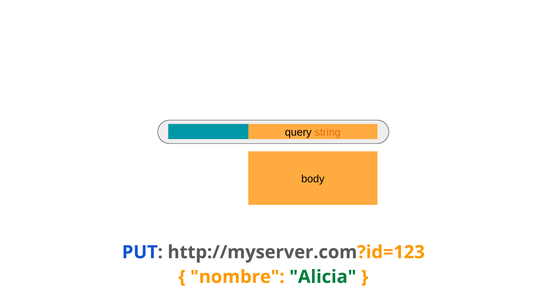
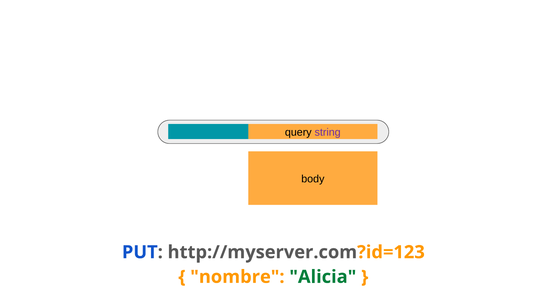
string colour: orange -> purple
